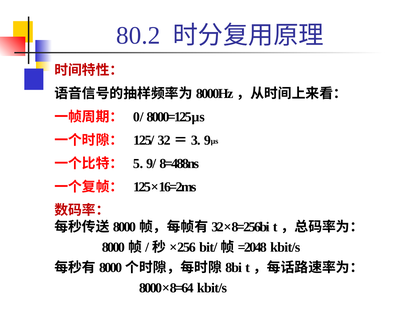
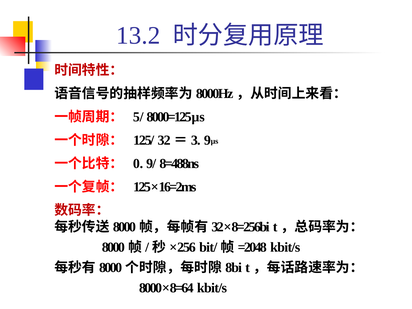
80.2: 80.2 -> 13.2
0/: 0/ -> 5/
5: 5 -> 0
